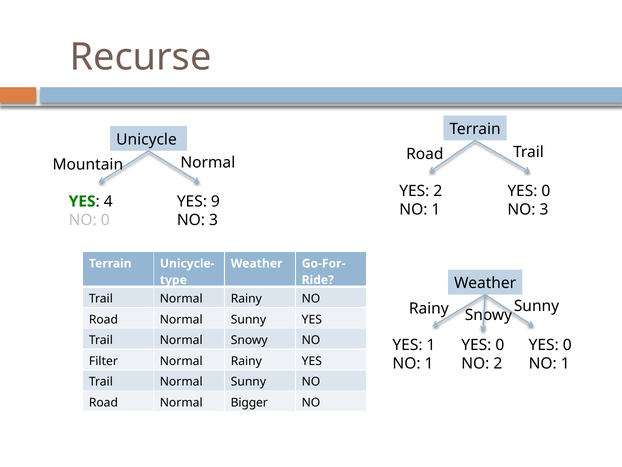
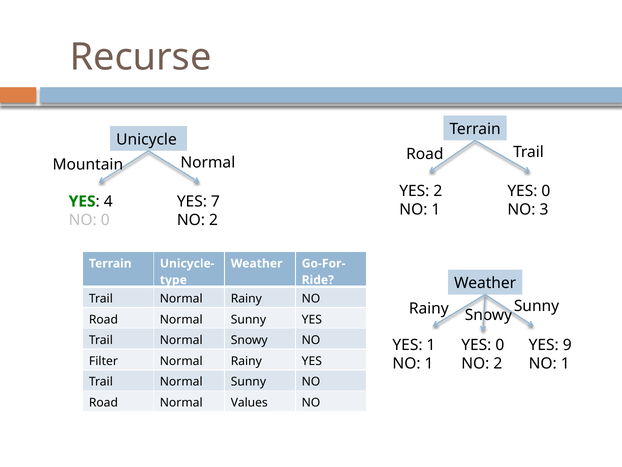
9: 9 -> 7
3 at (213, 220): 3 -> 2
0 at (567, 345): 0 -> 9
Bigger: Bigger -> Values
